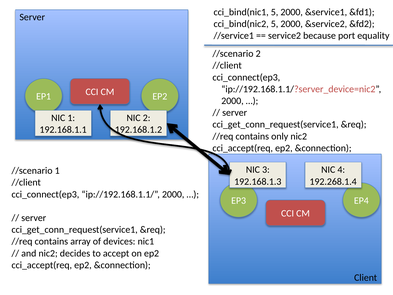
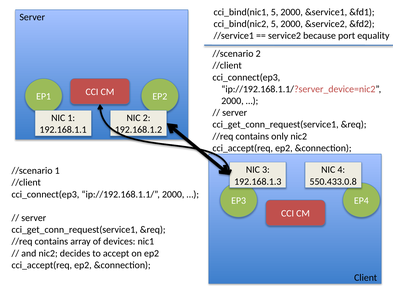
192.268.1.4: 192.268.1.4 -> 550.433.0.8
